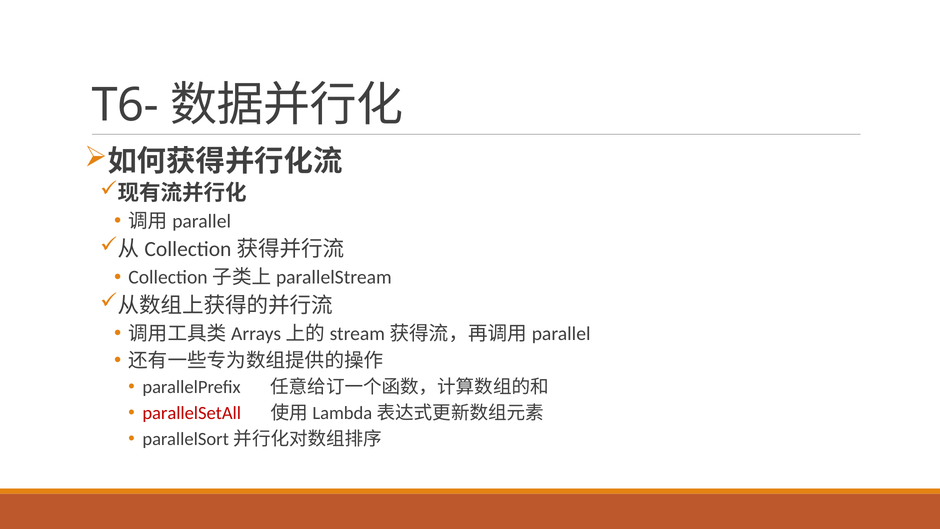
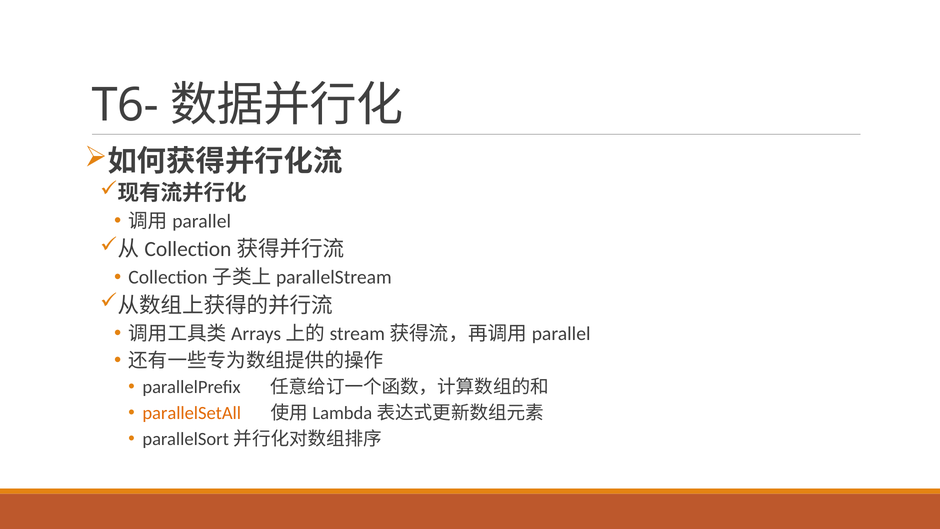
parallelSetAll colour: red -> orange
